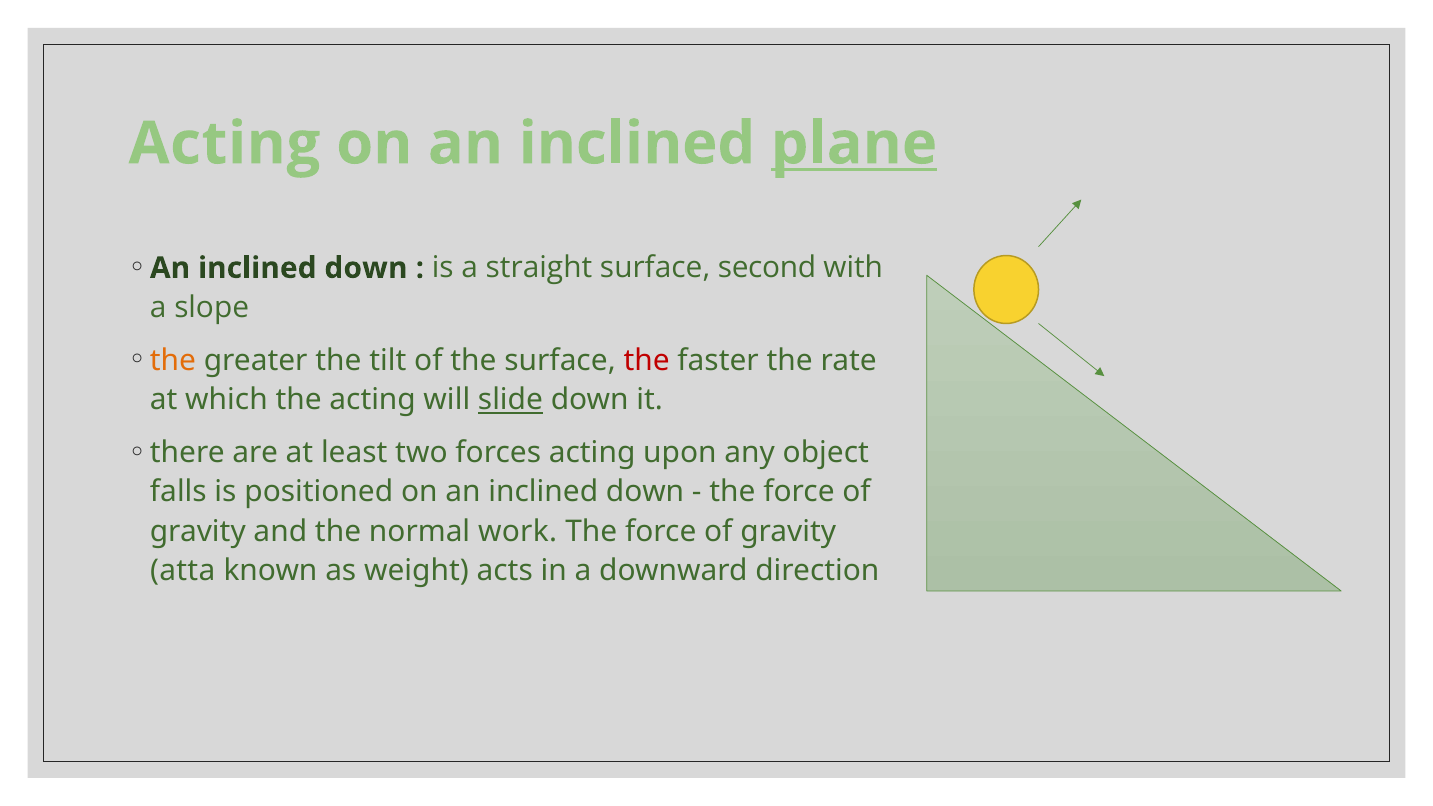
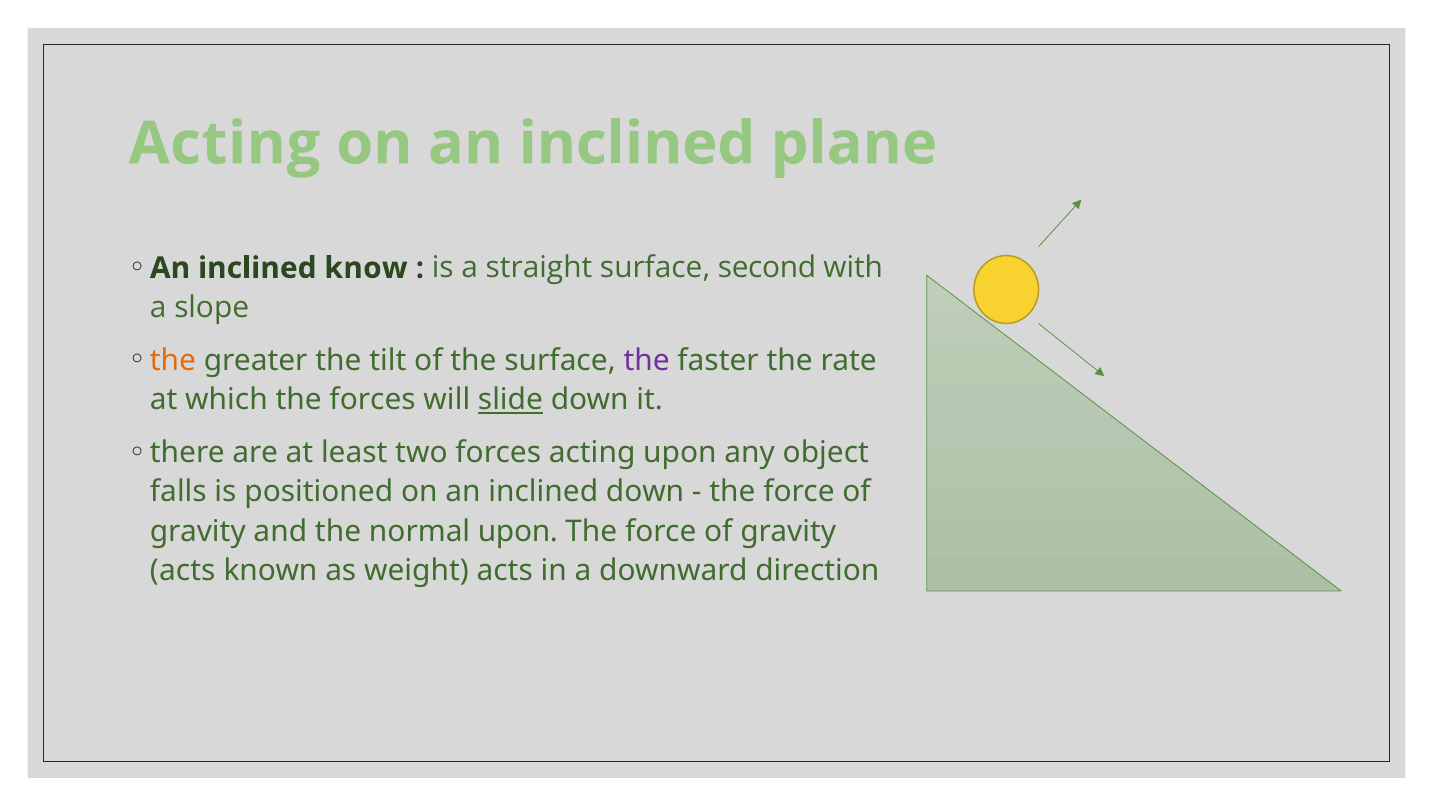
plane underline: present -> none
down at (366, 268): down -> know
the at (647, 360) colour: red -> purple
the acting: acting -> forces
normal work: work -> upon
atta at (183, 571): atta -> acts
